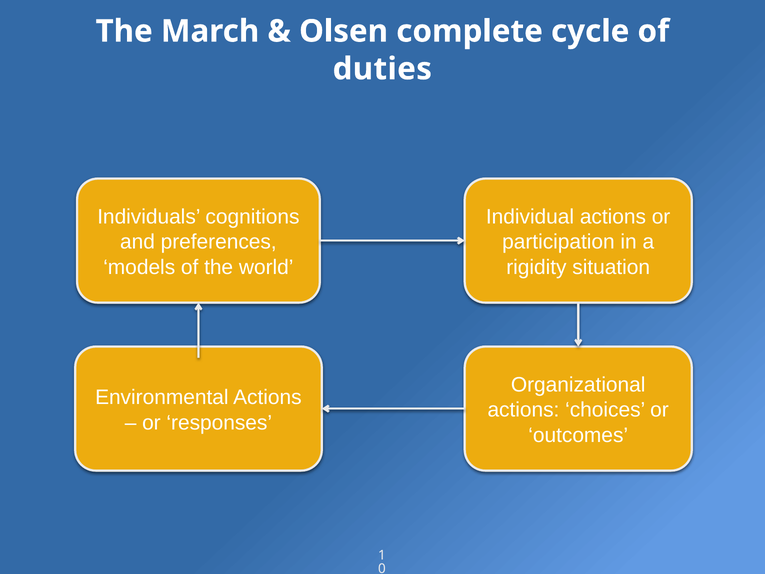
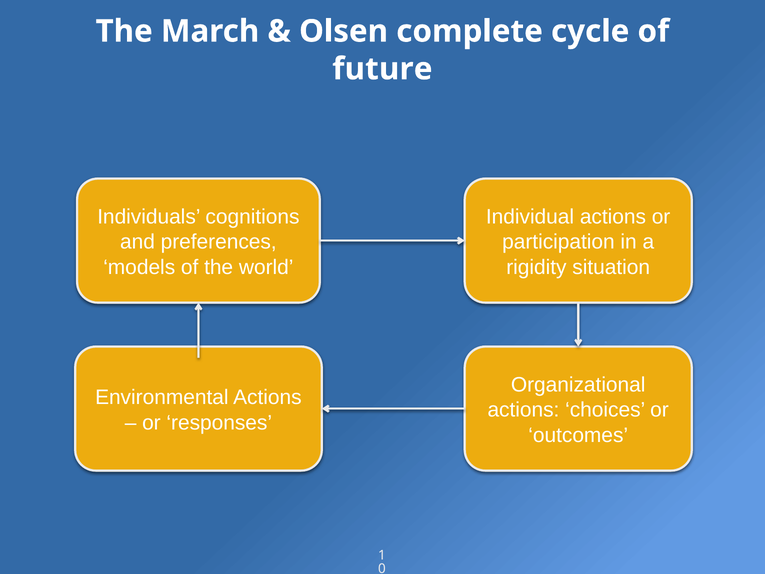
duties: duties -> future
